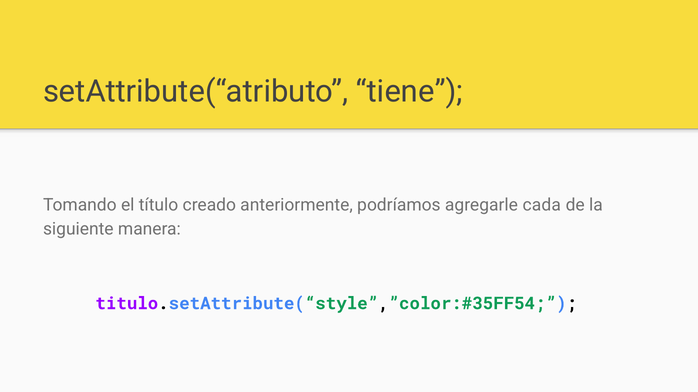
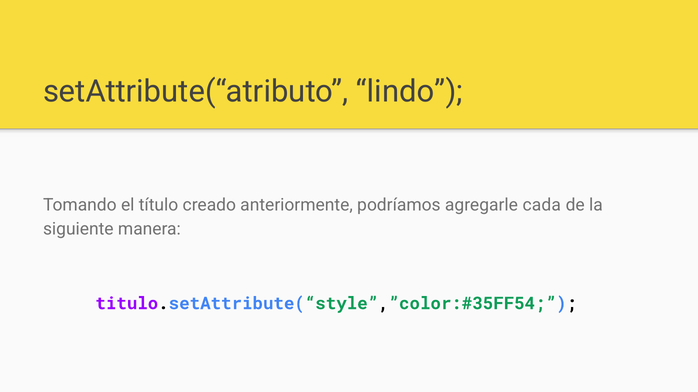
tiene: tiene -> lindo
